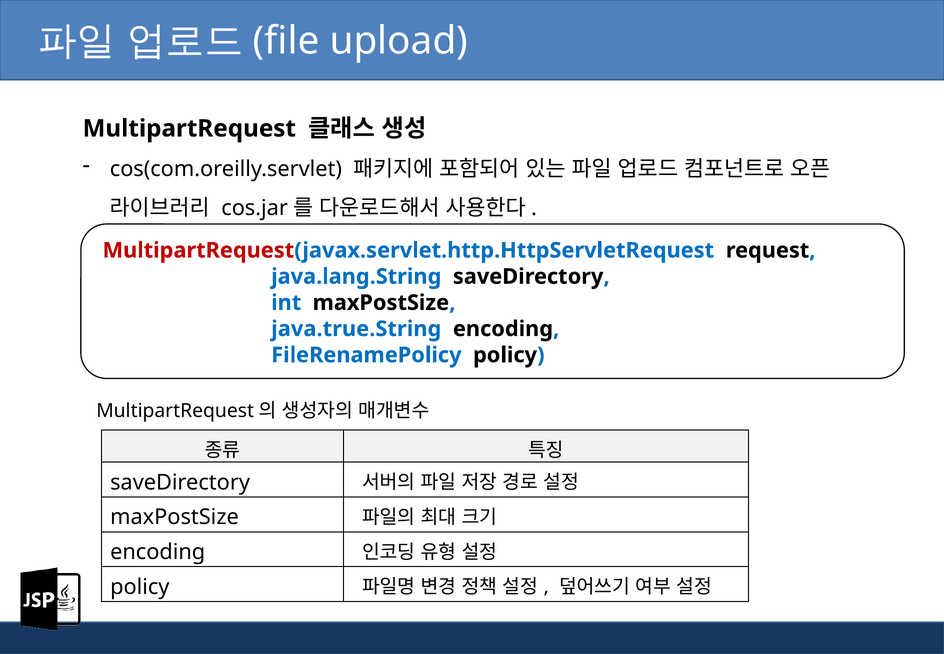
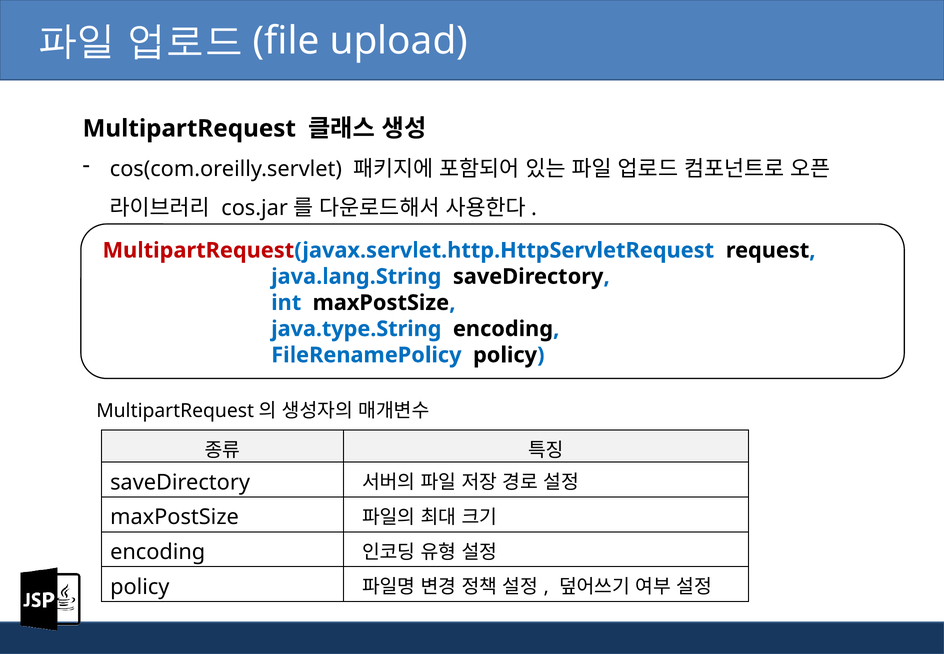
java.true.String: java.true.String -> java.type.String
